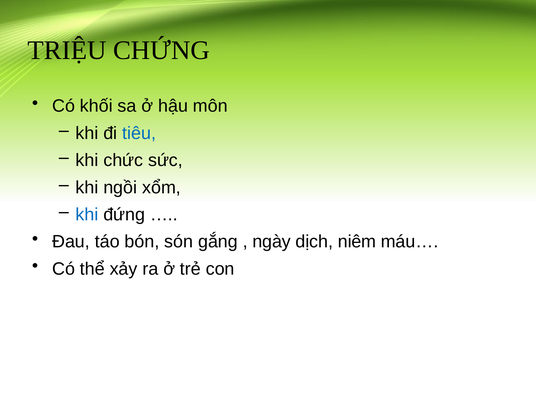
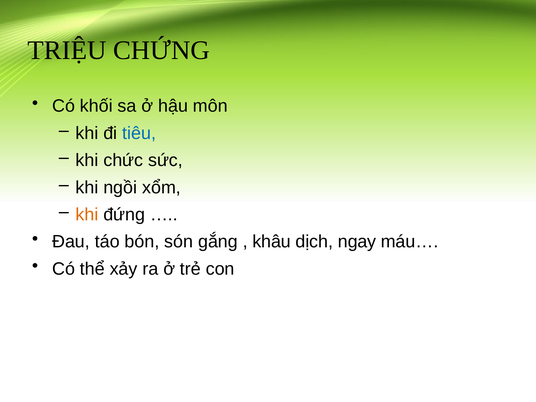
khi at (87, 215) colour: blue -> orange
ngày: ngày -> khâu
niêm: niêm -> ngay
